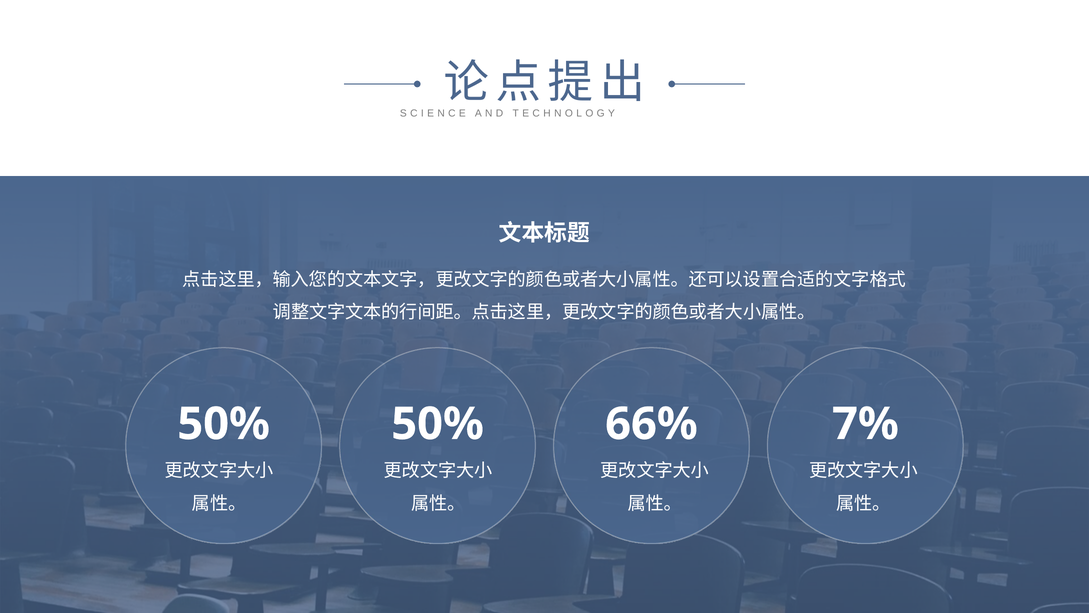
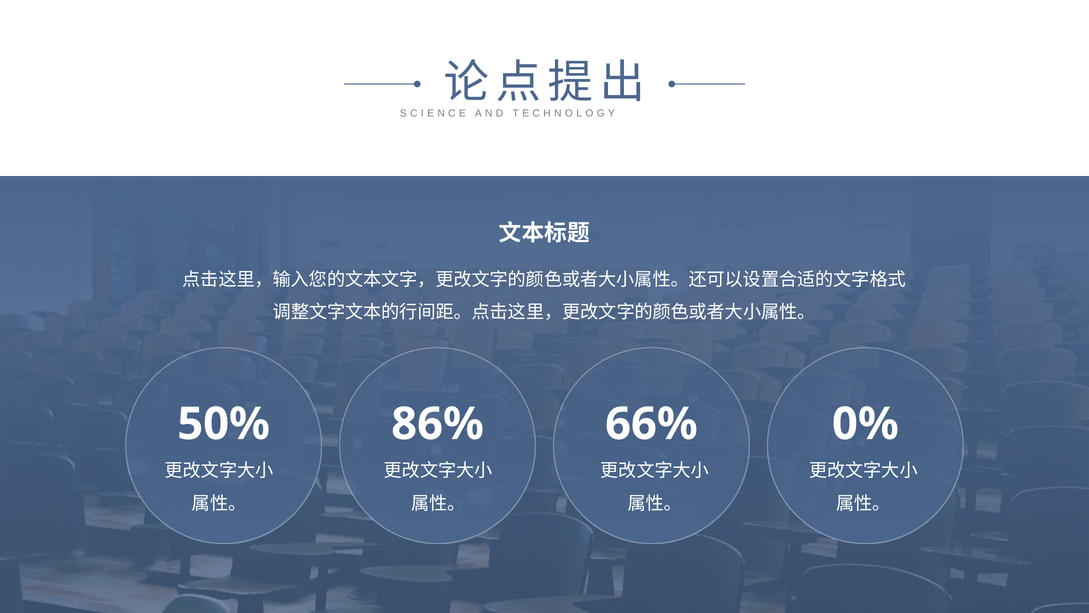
50% 50%: 50% -> 86%
7%: 7% -> 0%
